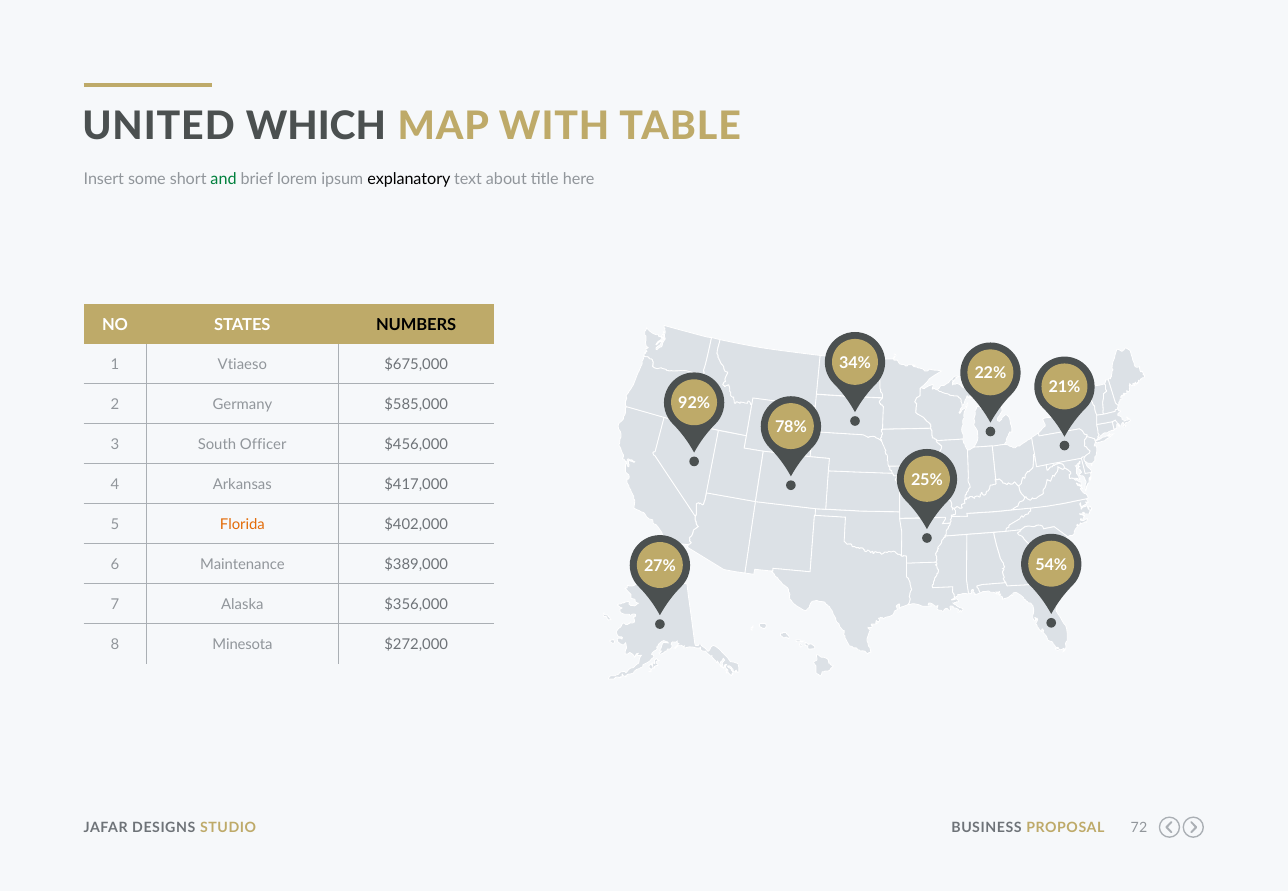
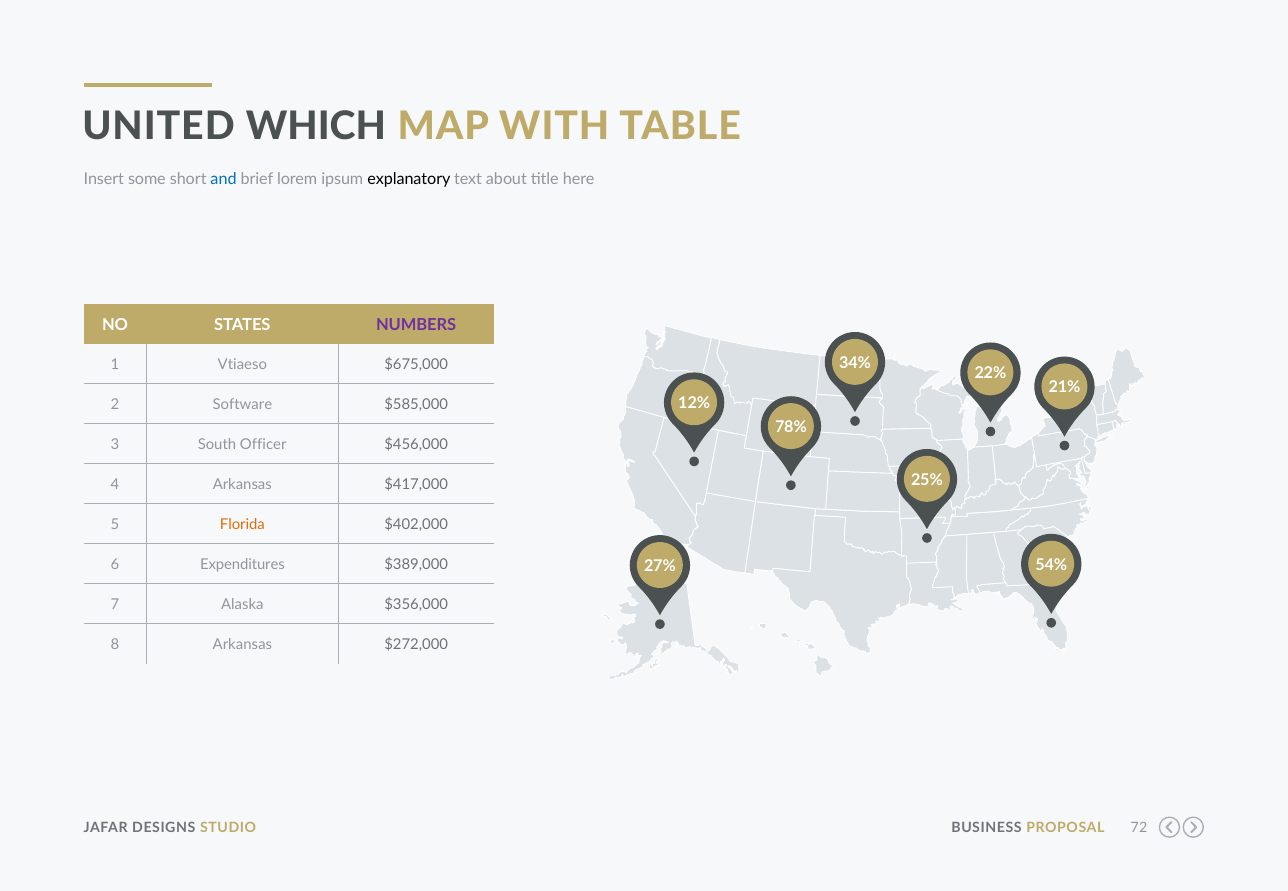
and colour: green -> blue
NUMBERS colour: black -> purple
92%: 92% -> 12%
Germany: Germany -> Software
Maintenance: Maintenance -> Expenditures
8 Minesota: Minesota -> Arkansas
